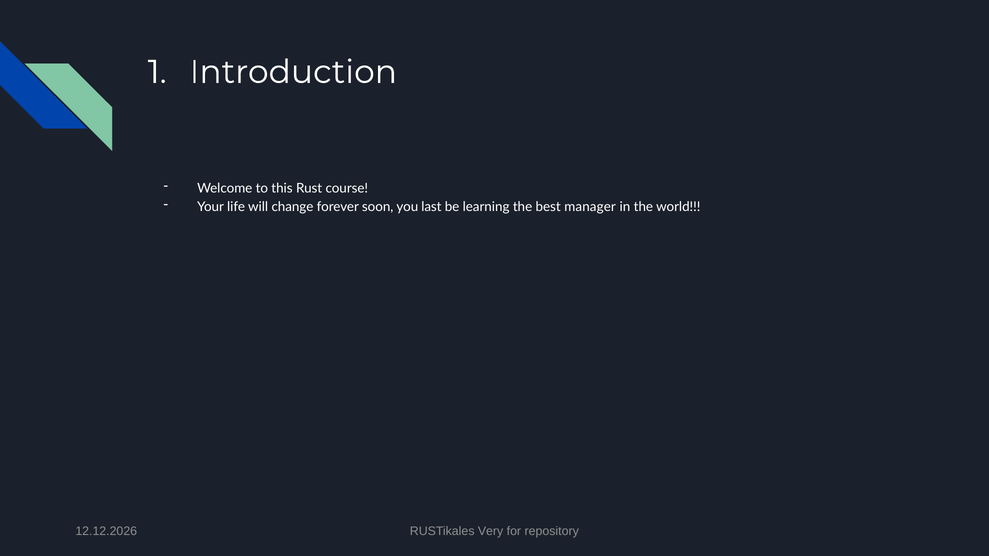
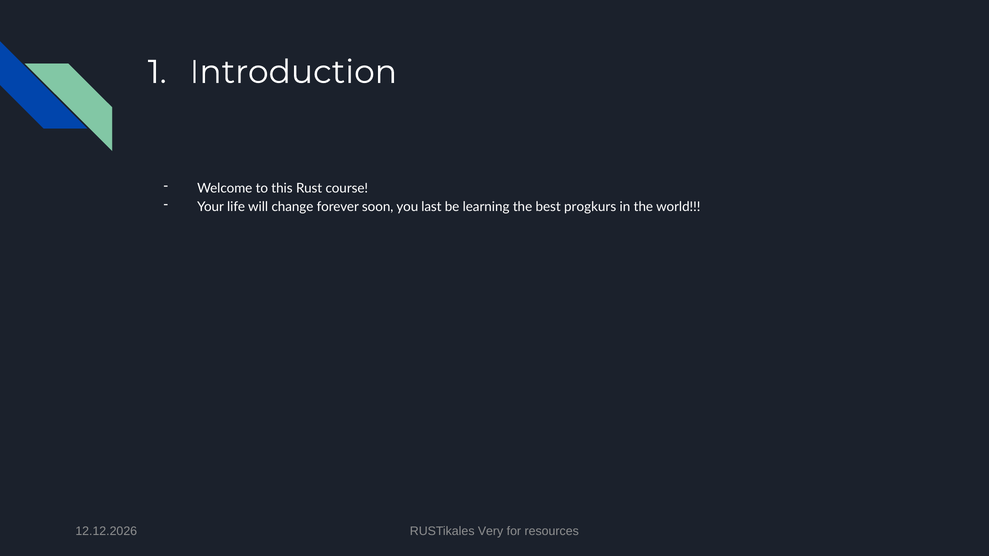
manager: manager -> progkurs
repository: repository -> resources
